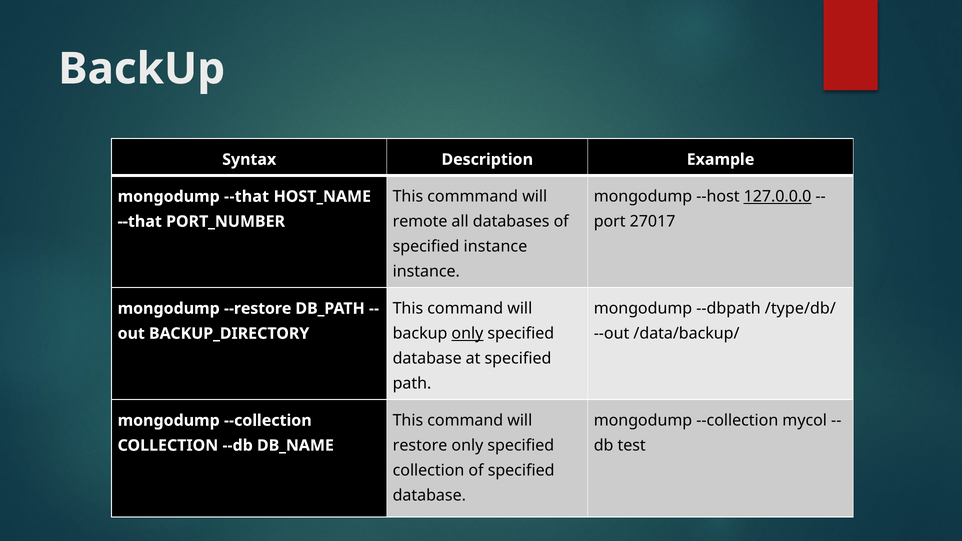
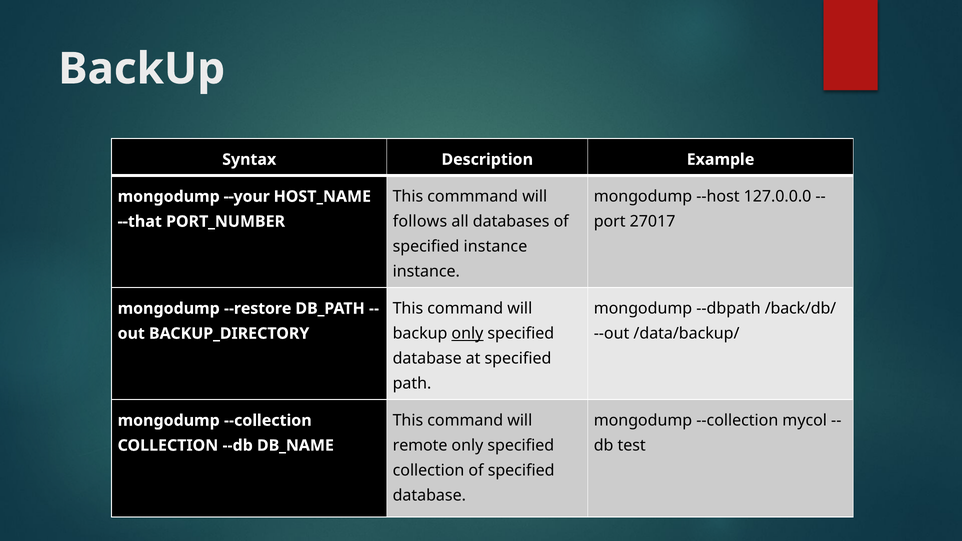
127.0.0.0 underline: present -> none
mongodump --that: --that -> --your
remote: remote -> follows
/type/db/: /type/db/ -> /back/db/
restore: restore -> remote
